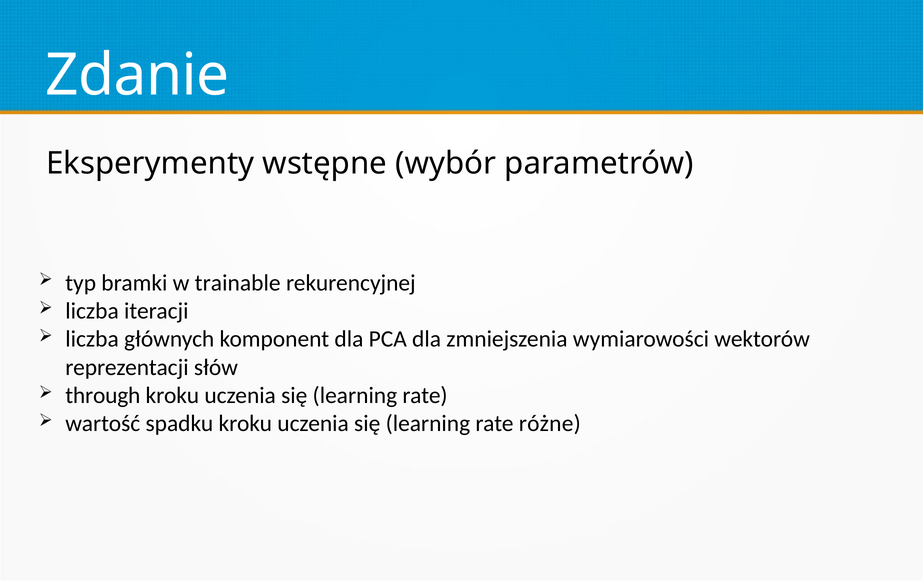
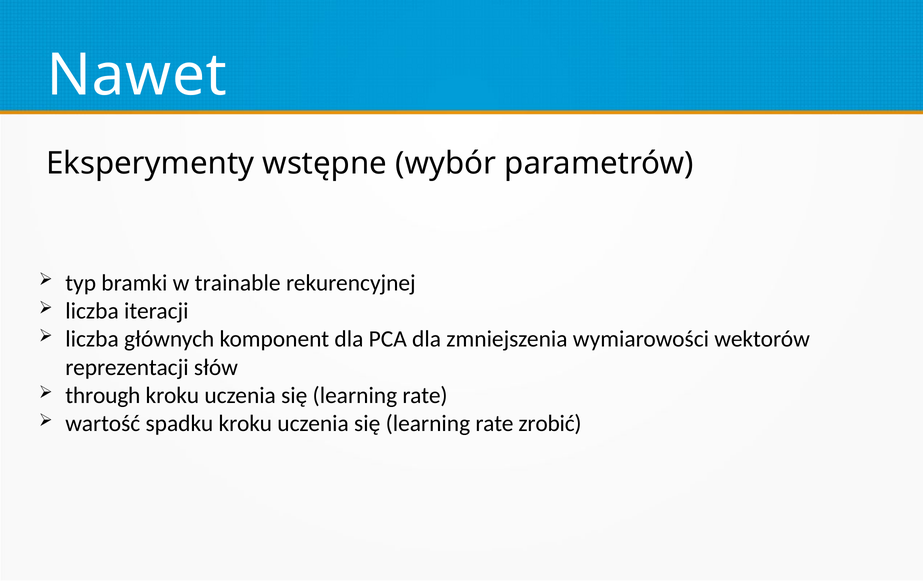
Zdanie: Zdanie -> Nawet
różne: różne -> zrobić
